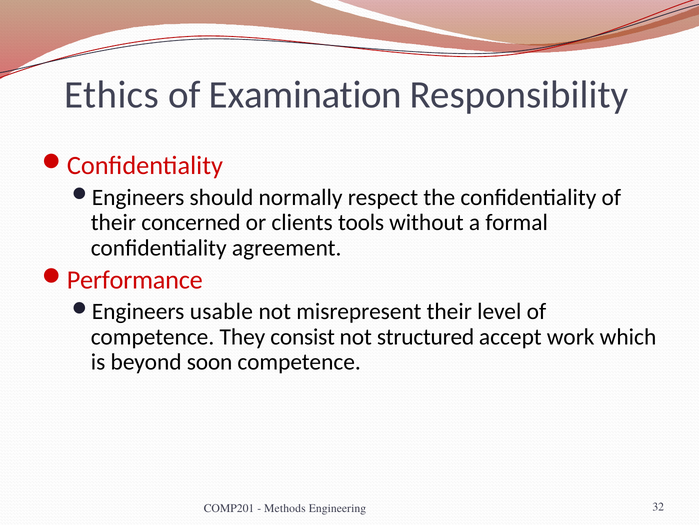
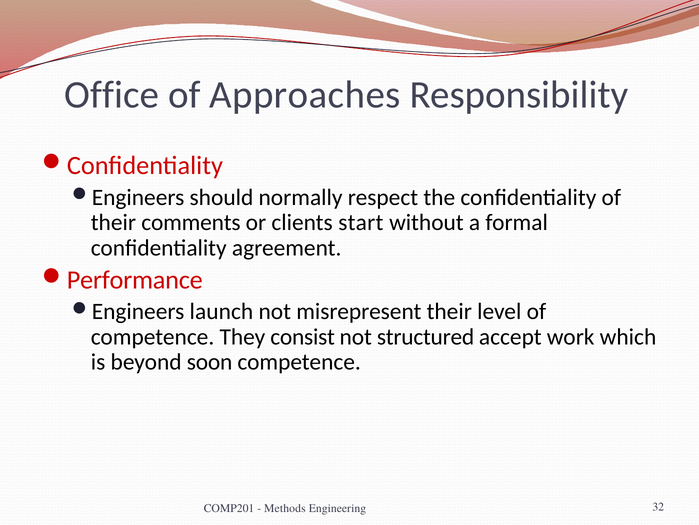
Ethics: Ethics -> Office
Examination: Examination -> Approaches
concerned: concerned -> comments
tools: tools -> start
usable: usable -> launch
